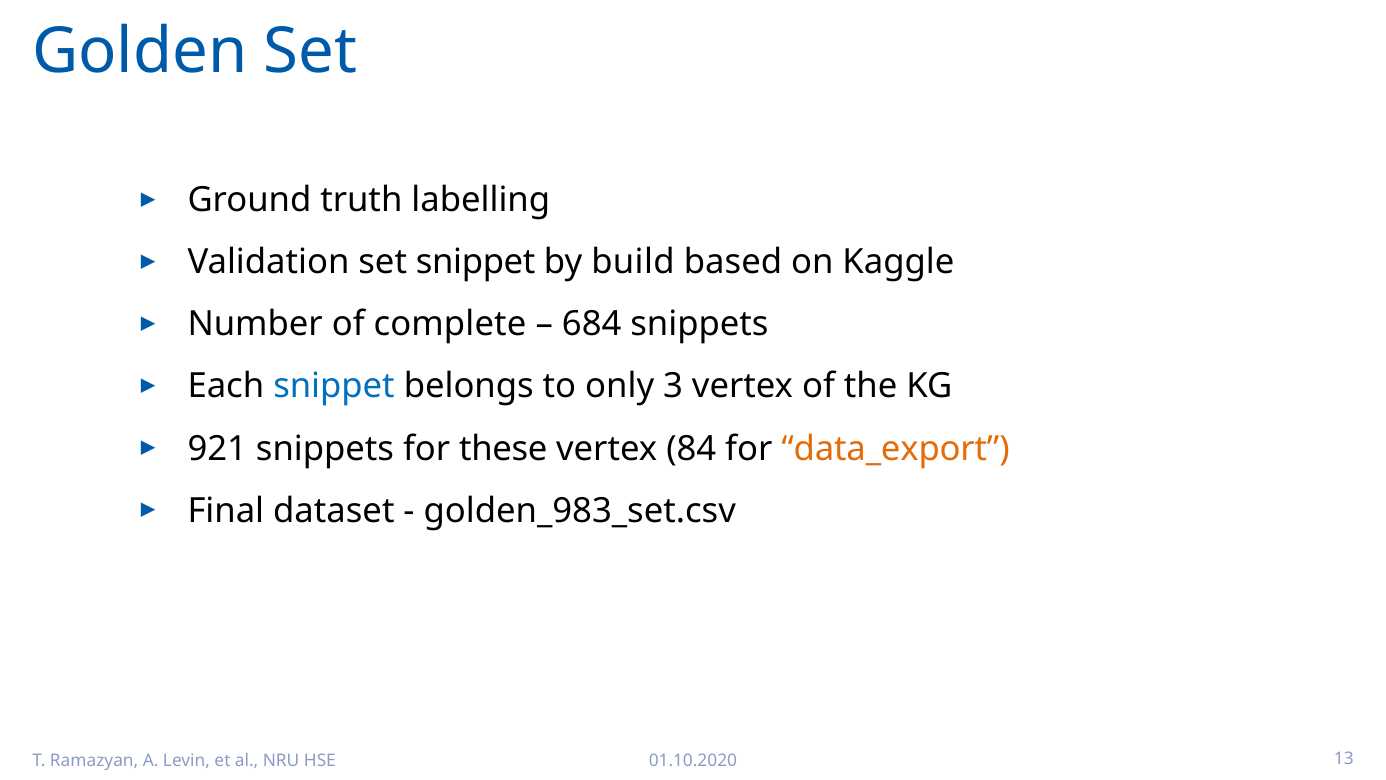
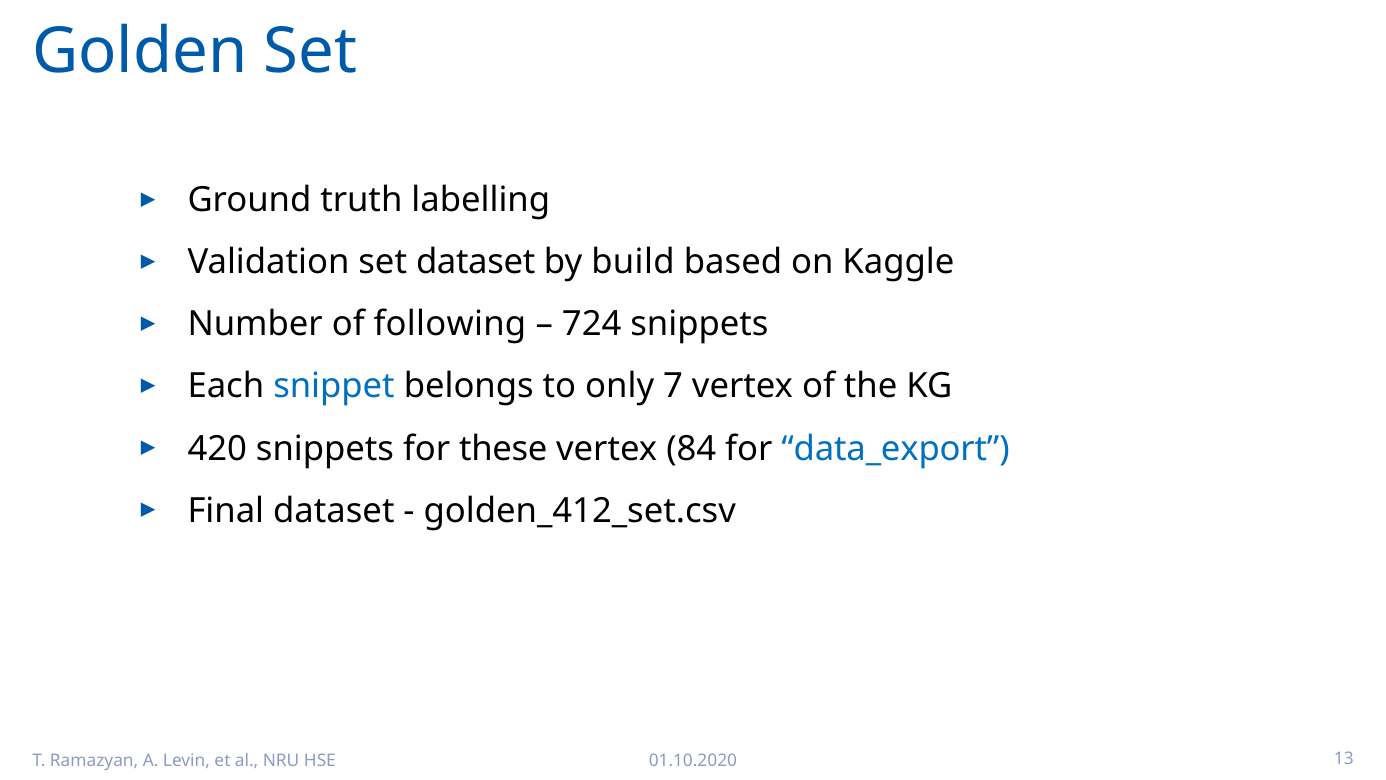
set snippet: snippet -> dataset
complete: complete -> following
684: 684 -> 724
3: 3 -> 7
921: 921 -> 420
data_export colour: orange -> blue
golden_983_set.csv: golden_983_set.csv -> golden_412_set.csv
